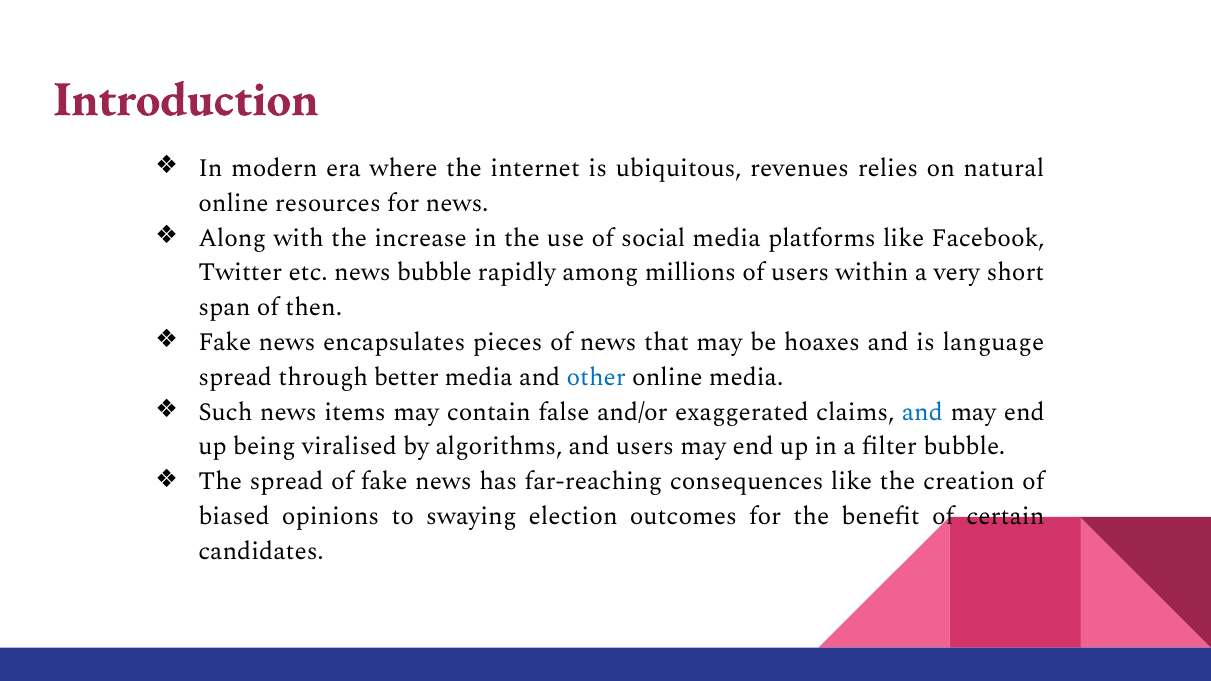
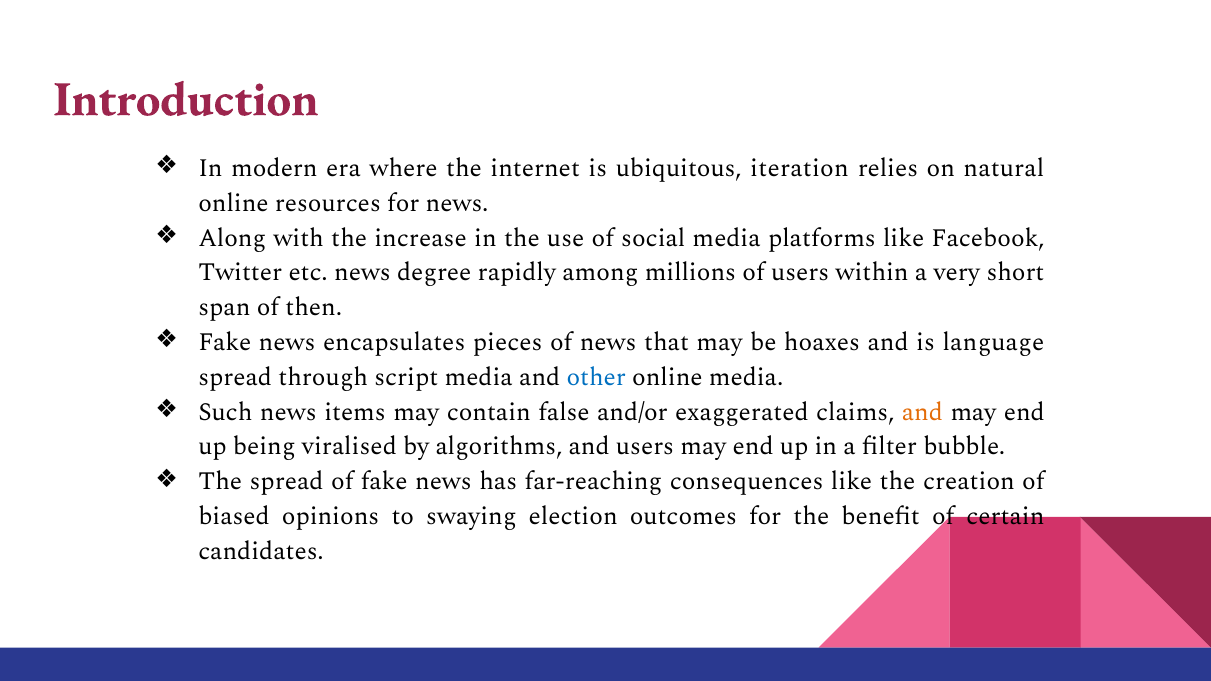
revenues: revenues -> iteration
news bubble: bubble -> degree
better: better -> script
and at (922, 412) colour: blue -> orange
